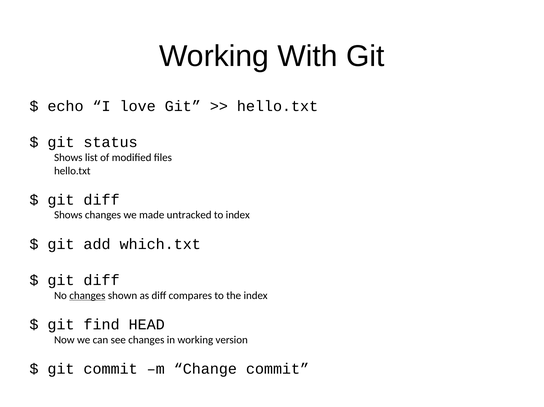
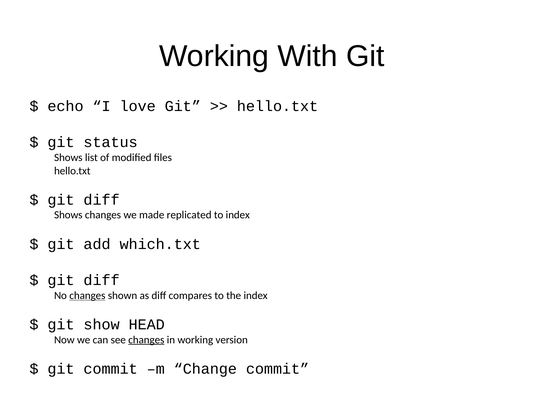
untracked: untracked -> replicated
find: find -> show
changes at (146, 340) underline: none -> present
